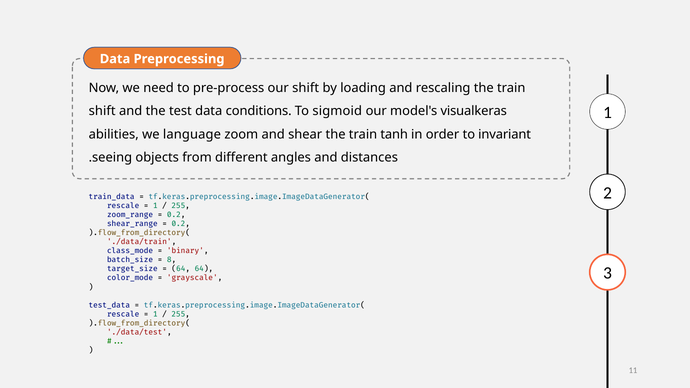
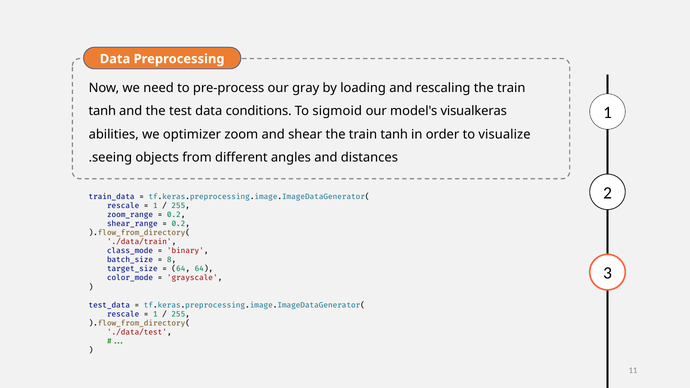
our shift: shift -> gray
shift at (102, 111): shift -> tanh
language: language -> optimizer
invariant: invariant -> visualize
